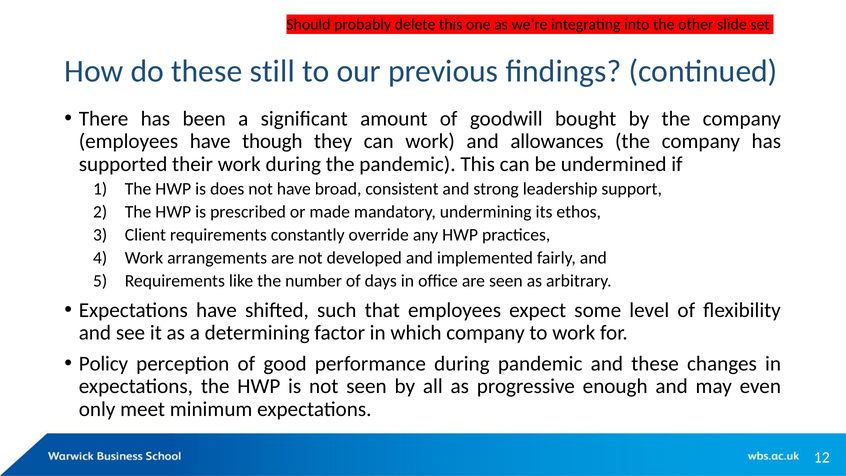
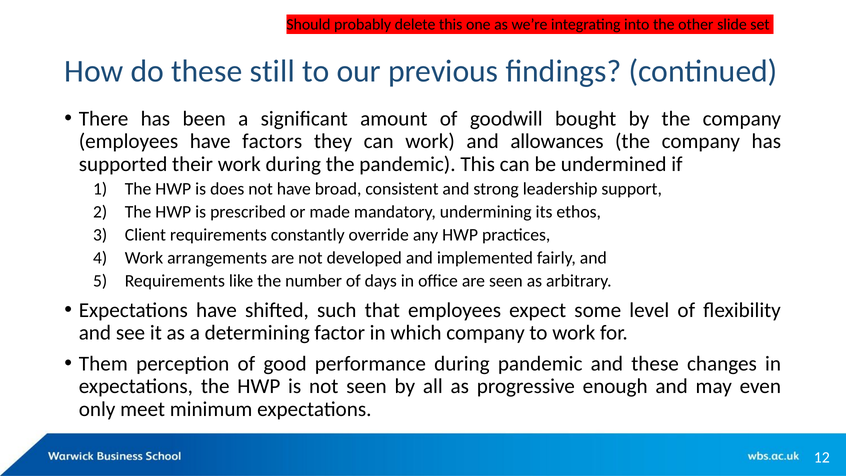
though: though -> factors
Policy: Policy -> Them
